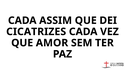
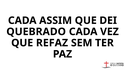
CICATRIZES: CICATRIZES -> QUEBRADO
AMOR: AMOR -> REFAZ
